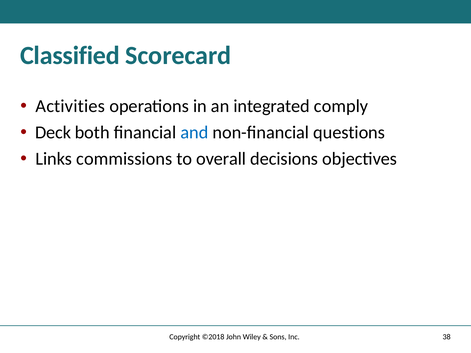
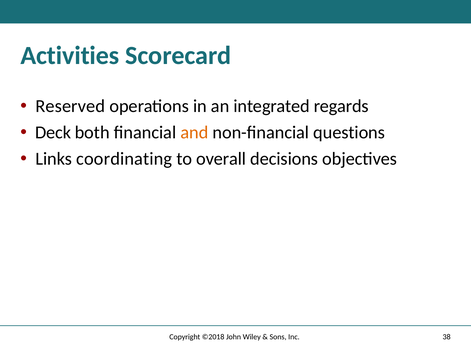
Classified: Classified -> Activities
Activities: Activities -> Reserved
comply: comply -> regards
and colour: blue -> orange
commissions: commissions -> coordinating
